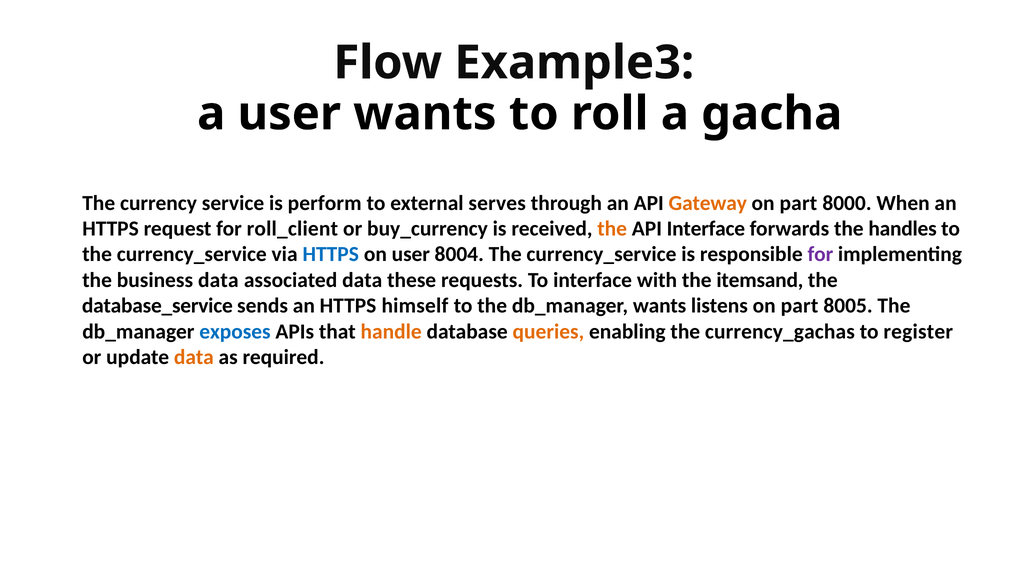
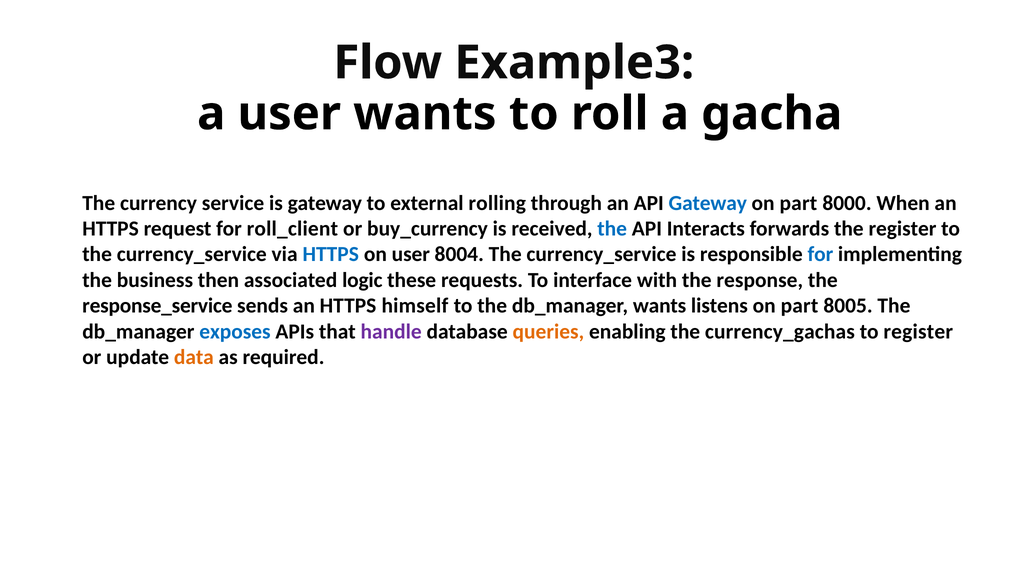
is perform: perform -> gateway
serves: serves -> rolling
Gateway at (708, 203) colour: orange -> blue
the at (612, 229) colour: orange -> blue
API Interface: Interface -> Interacts
the handles: handles -> register
for at (820, 254) colour: purple -> blue
business data: data -> then
associated data: data -> logic
itemsand: itemsand -> response
database_service: database_service -> response_service
handle colour: orange -> purple
